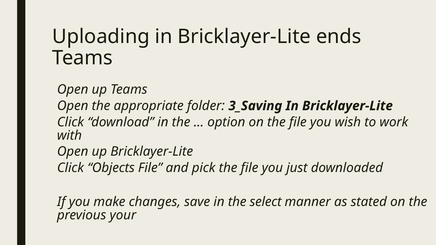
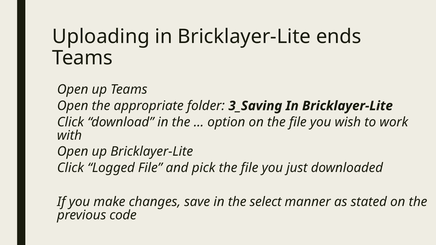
Objects: Objects -> Logged
your: your -> code
